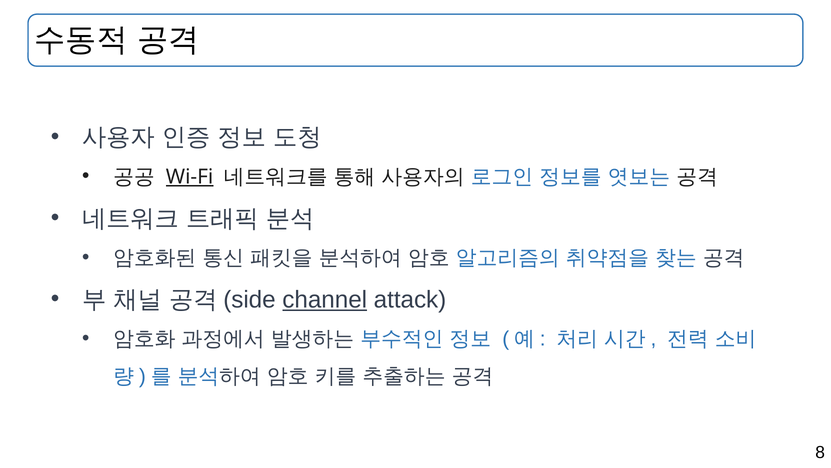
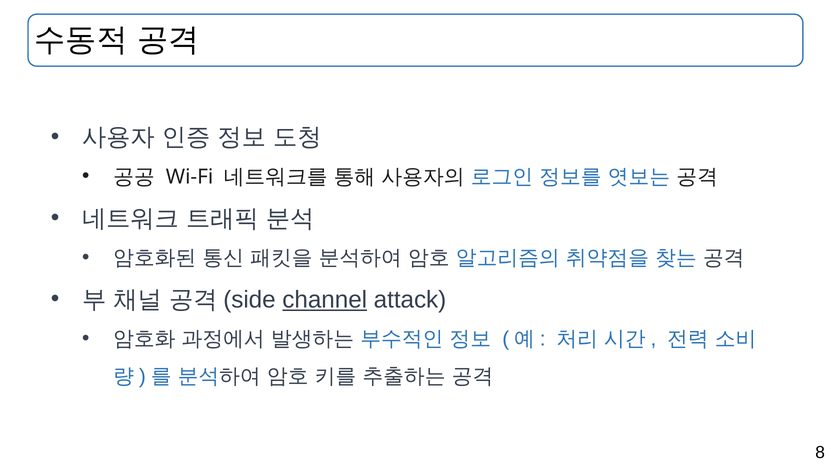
Wi-Fi underline: present -> none
